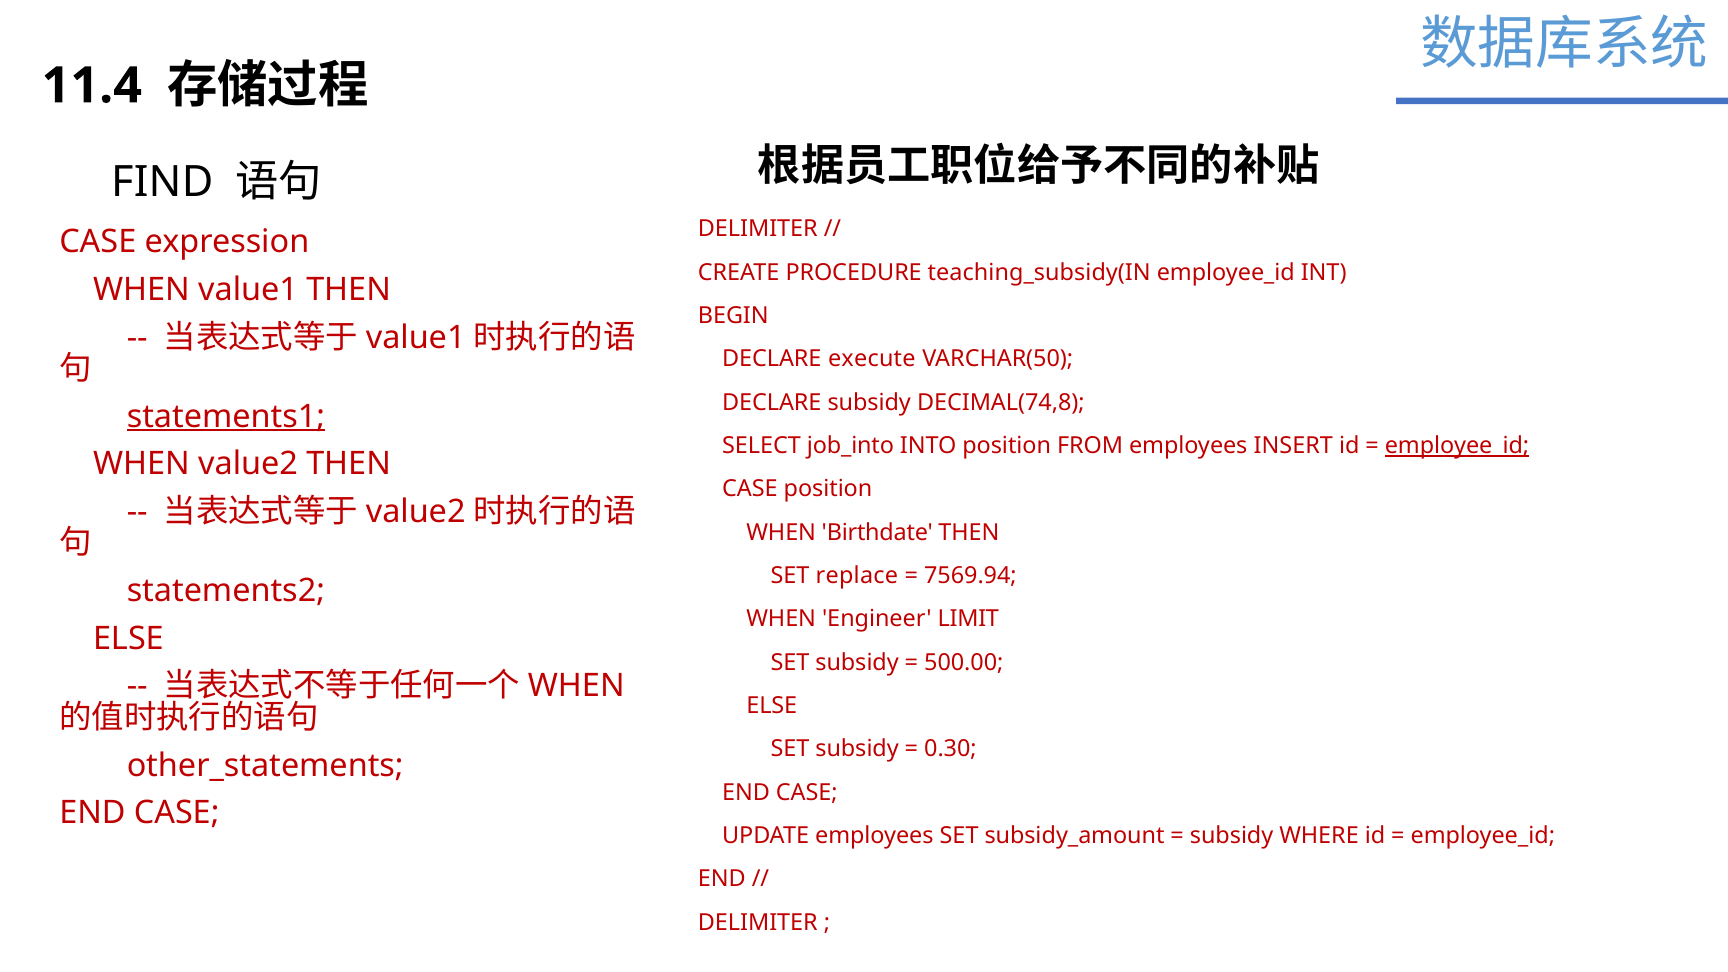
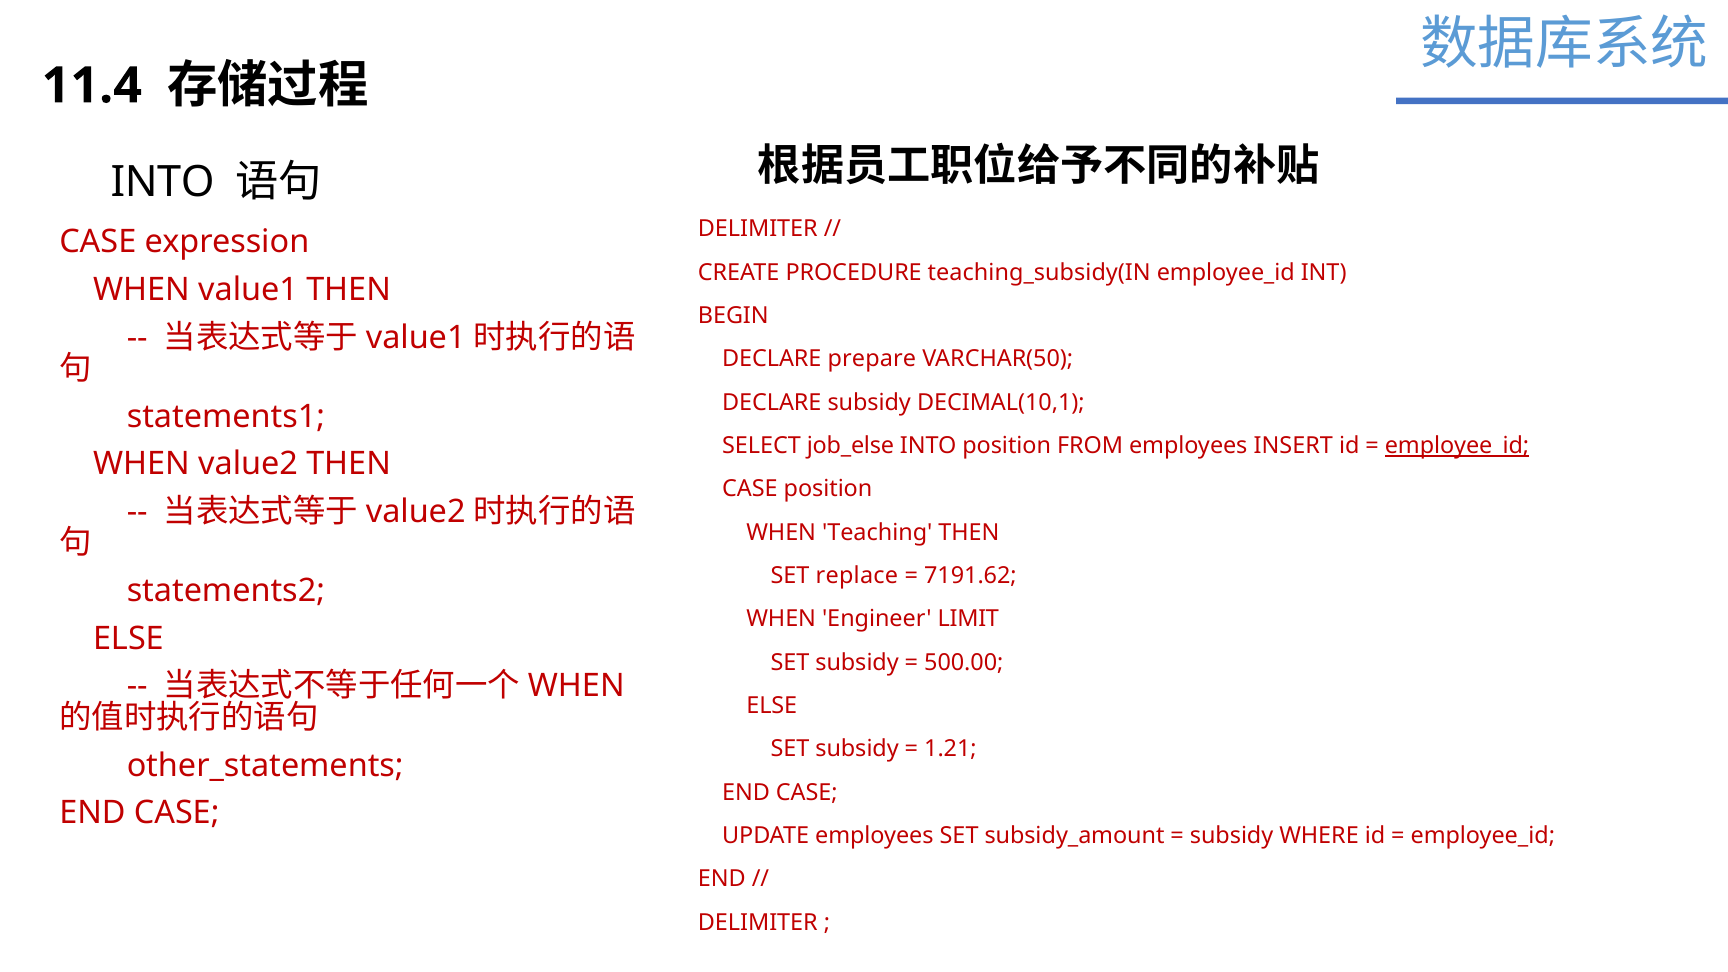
FIND at (162, 182): FIND -> INTO
execute: execute -> prepare
DECIMAL(74,8: DECIMAL(74,8 -> DECIMAL(10,1
statements1 underline: present -> none
job_into: job_into -> job_else
Birthdate: Birthdate -> Teaching
7569.94: 7569.94 -> 7191.62
0.30: 0.30 -> 1.21
